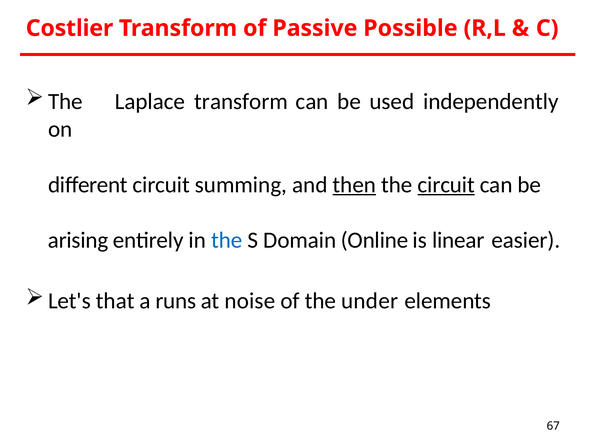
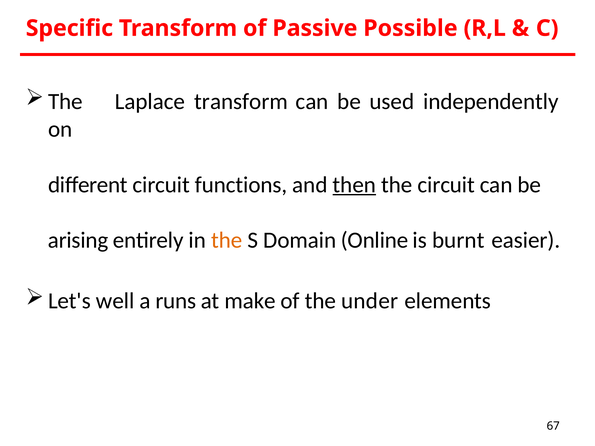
Costlier: Costlier -> Specific
summing: summing -> functions
circuit at (446, 185) underline: present -> none
the at (227, 240) colour: blue -> orange
linear: linear -> burnt
that: that -> well
noise: noise -> make
